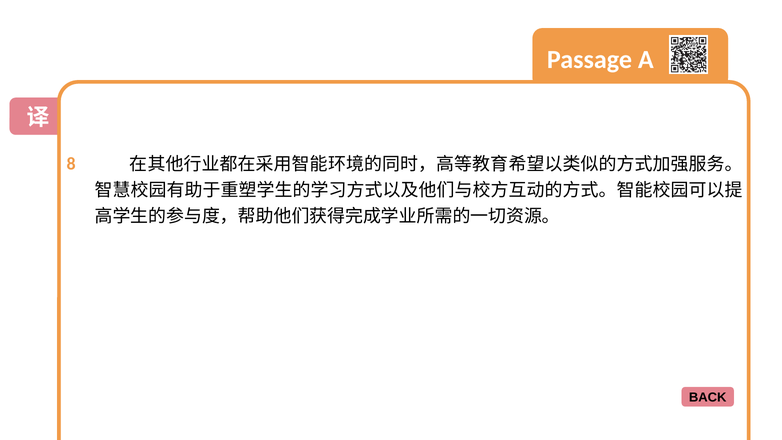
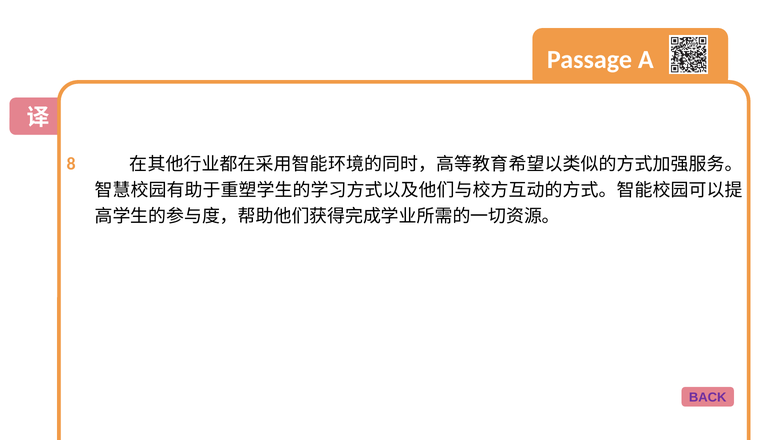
BACK colour: black -> purple
